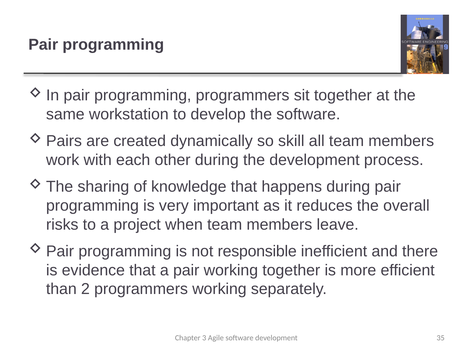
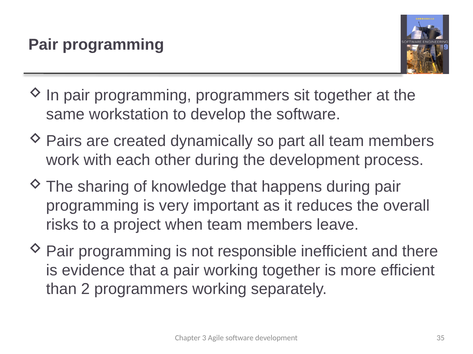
skill: skill -> part
